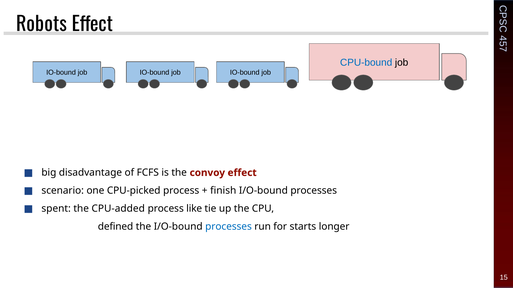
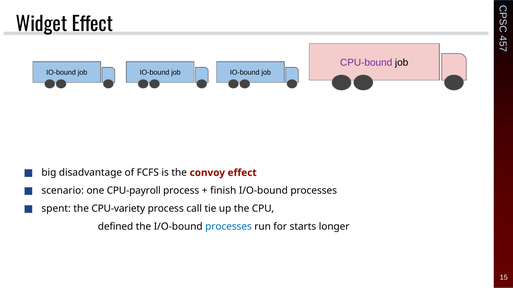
Robots: Robots -> Widget
CPU-bound colour: blue -> purple
CPU-picked: CPU-picked -> CPU-payroll
CPU-added: CPU-added -> CPU-variety
like: like -> call
